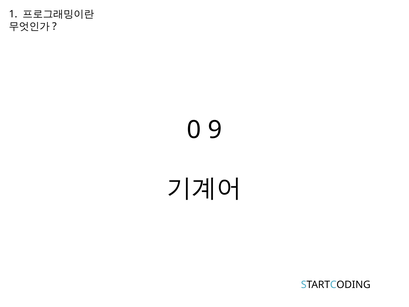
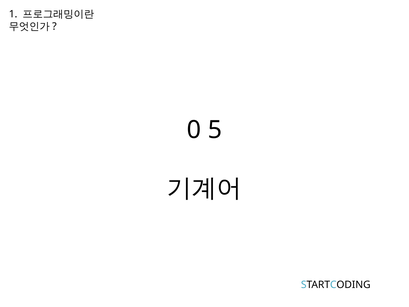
9: 9 -> 5
